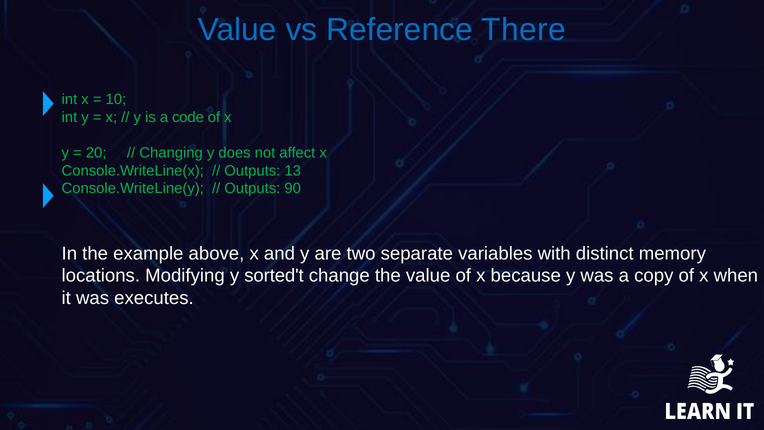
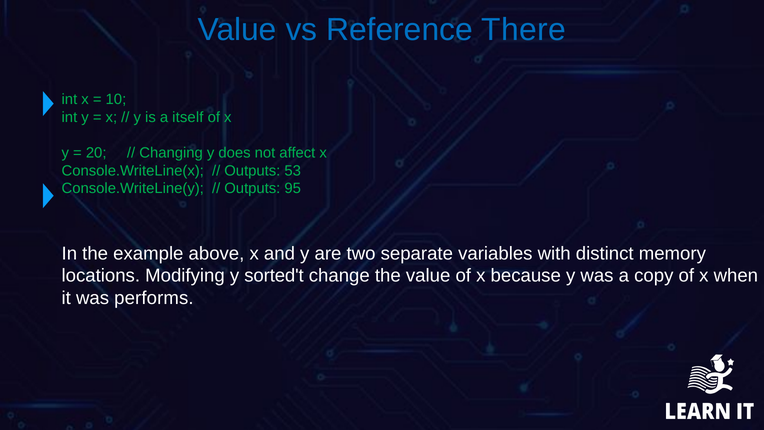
code: code -> itself
13: 13 -> 53
90: 90 -> 95
executes: executes -> performs
